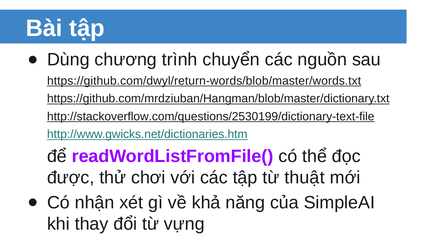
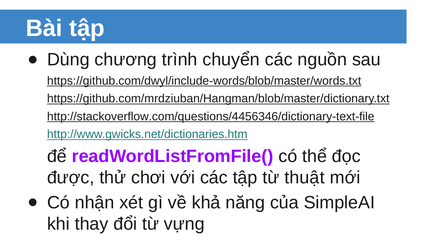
https://github.com/dwyl/return-words/blob/master/words.txt: https://github.com/dwyl/return-words/blob/master/words.txt -> https://github.com/dwyl/include-words/blob/master/words.txt
http://stackoverflow.com/questions/2530199/dictionary-text-file: http://stackoverflow.com/questions/2530199/dictionary-text-file -> http://stackoverflow.com/questions/4456346/dictionary-text-file
